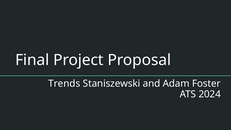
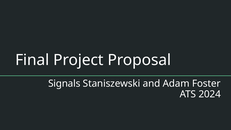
Trends: Trends -> Signals
